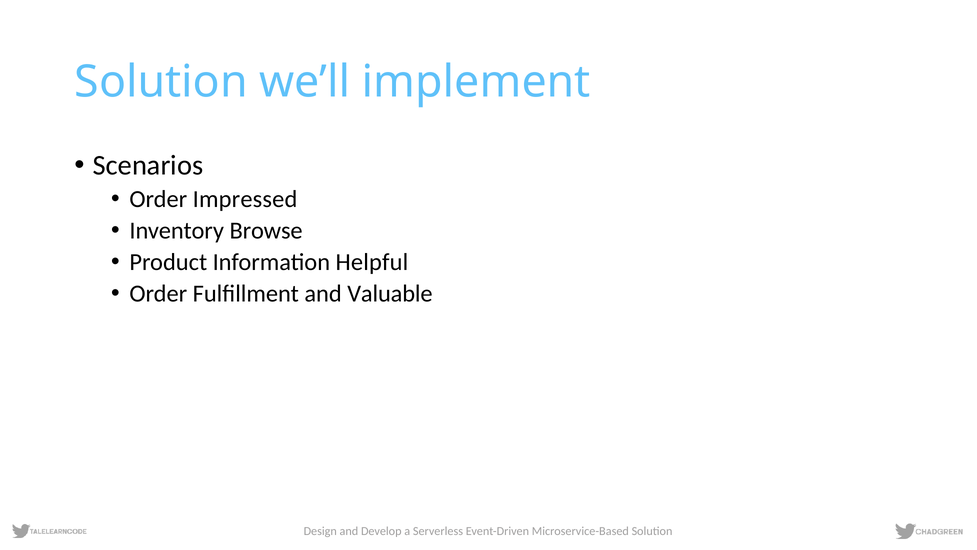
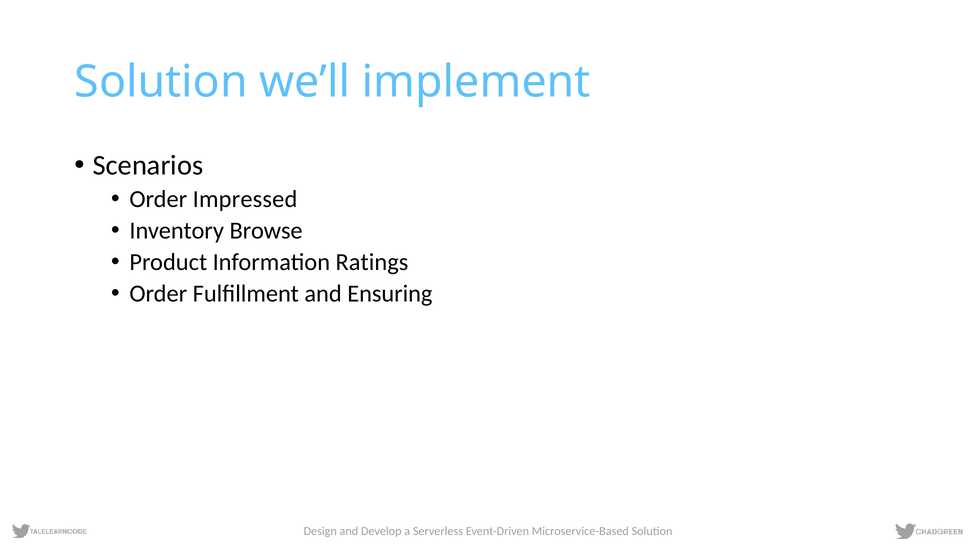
Helpful: Helpful -> Ratings
Valuable: Valuable -> Ensuring
